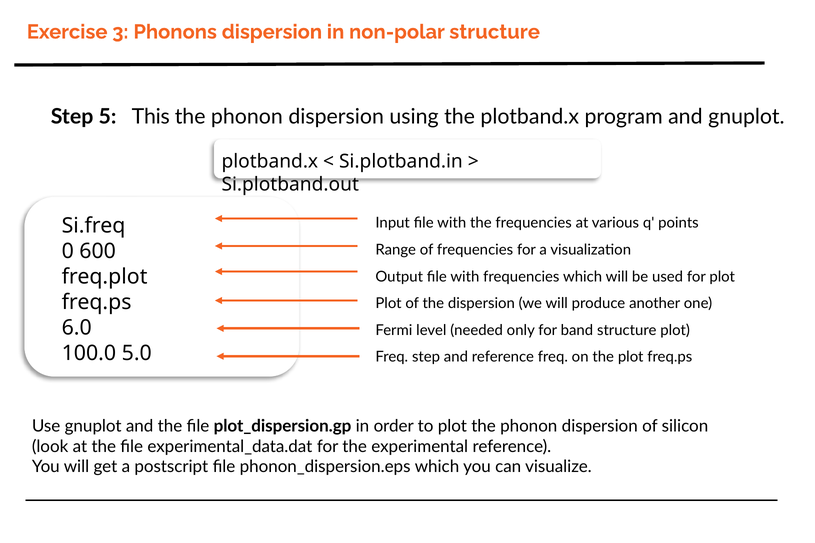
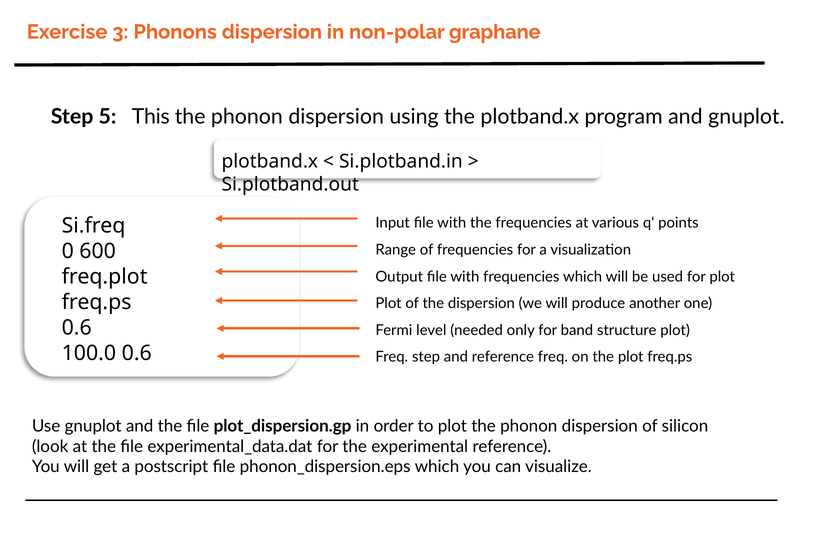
non-polar structure: structure -> graphane
6.0 at (77, 328): 6.0 -> 0.6
100.0 5.0: 5.0 -> 0.6
